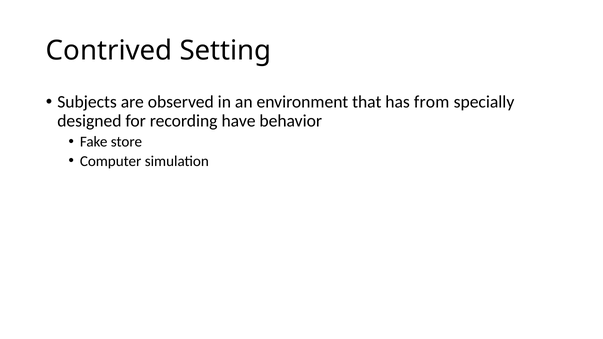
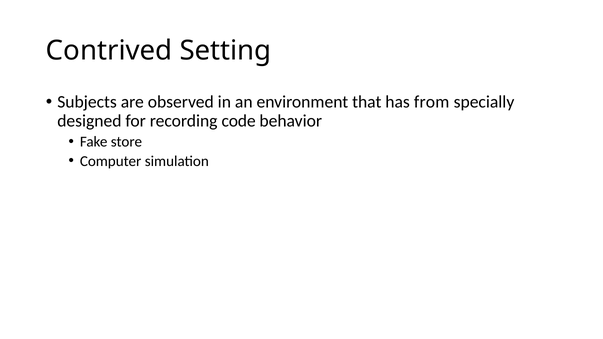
have: have -> code
